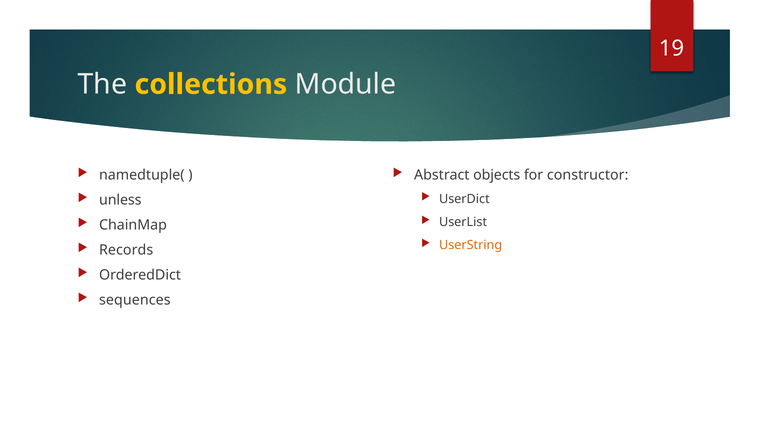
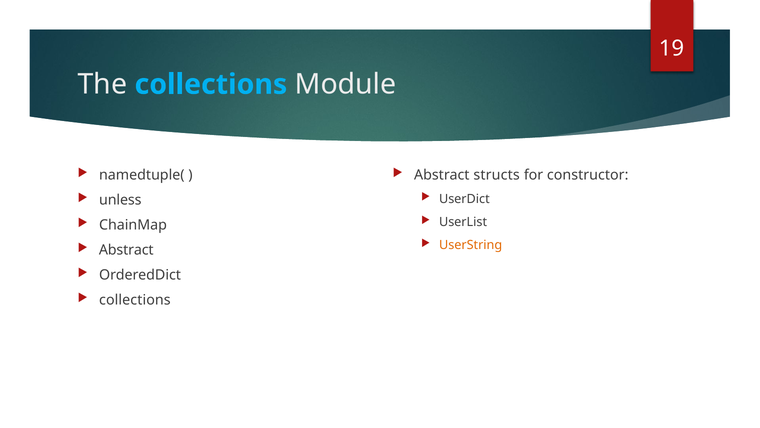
collections at (211, 84) colour: yellow -> light blue
objects: objects -> structs
Records at (126, 250): Records -> Abstract
sequences at (135, 300): sequences -> collections
